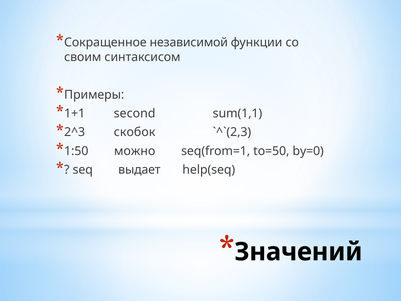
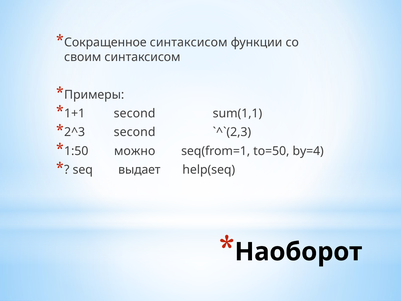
Сокращенное независимой: независимой -> синтаксисом
2^3 скобок: скобок -> second
by=0: by=0 -> by=4
Значений: Значений -> Наоборот
